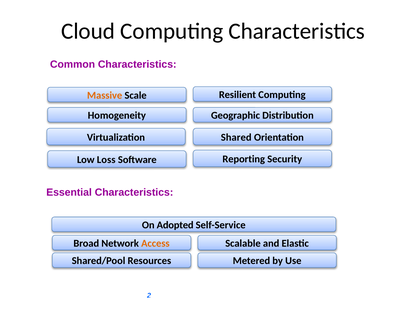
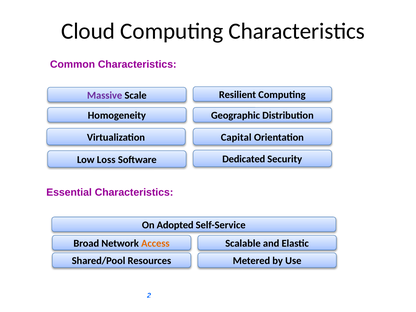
Massive colour: orange -> purple
Shared: Shared -> Capital
Reporting: Reporting -> Dedicated
